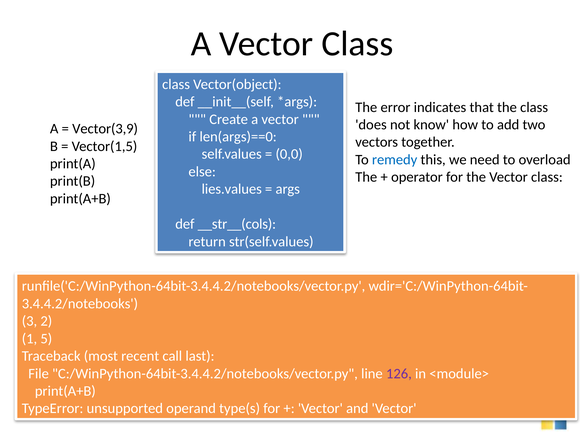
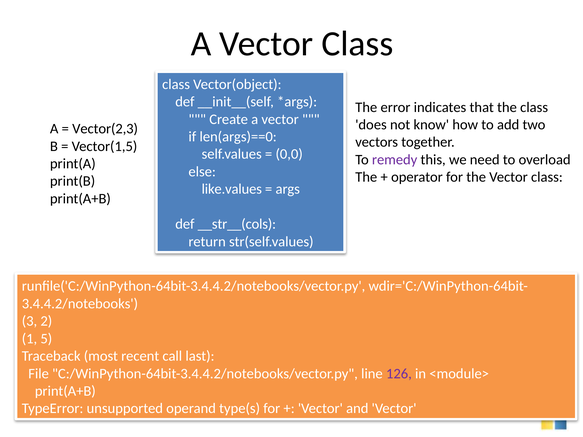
Vector(3,9: Vector(3,9 -> Vector(2,3
remedy colour: blue -> purple
lies.values: lies.values -> like.values
